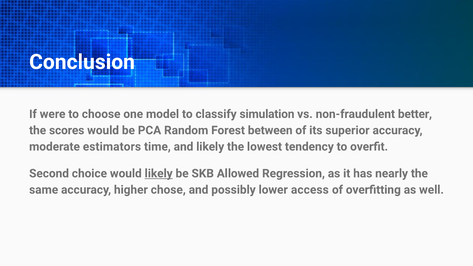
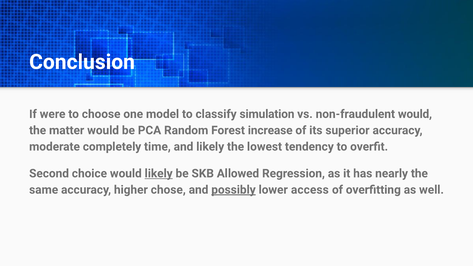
non-fraudulent better: better -> would
scores: scores -> matter
between: between -> increase
estimators: estimators -> completely
possibly underline: none -> present
